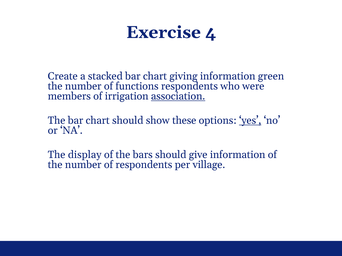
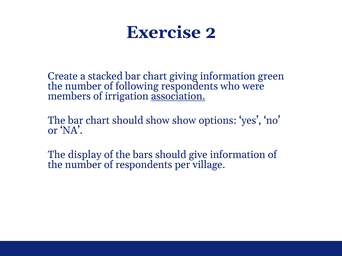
4: 4 -> 2
functions: functions -> following
show these: these -> show
yes underline: present -> none
